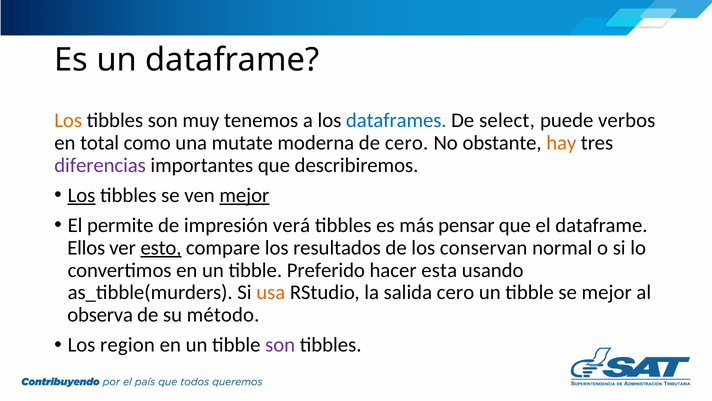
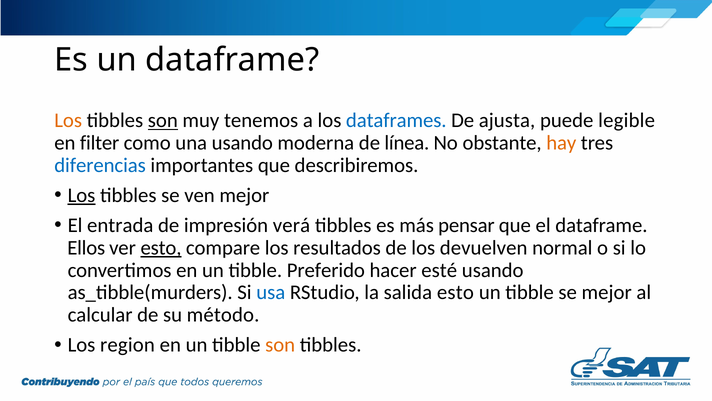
son at (163, 120) underline: none -> present
select: select -> ajusta
verbos: verbos -> legible
total: total -> filter
una mutate: mutate -> usando
de cero: cero -> línea
diferencias colour: purple -> blue
mejor at (244, 195) underline: present -> none
permite: permite -> entrada
conservan: conservan -> devuelven
esta: esta -> esté
usa colour: orange -> blue
salida cero: cero -> esto
observa: observa -> calcular
son at (280, 345) colour: purple -> orange
